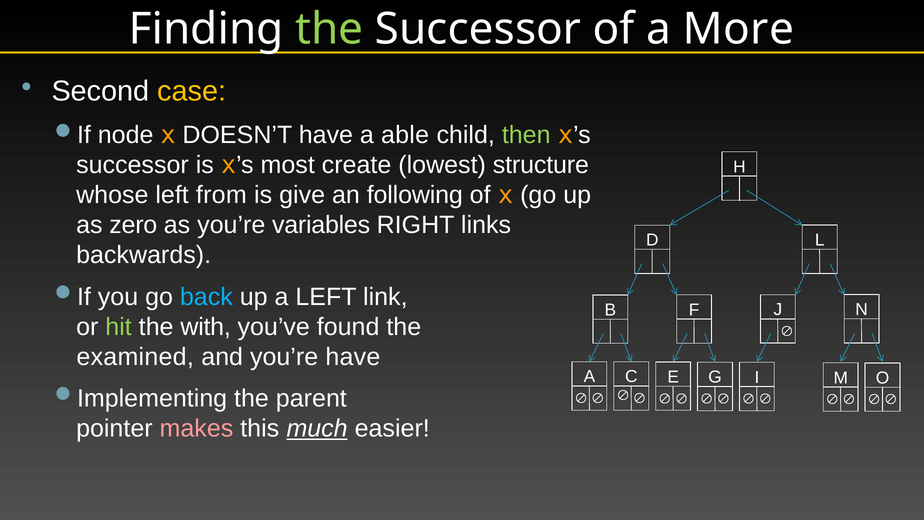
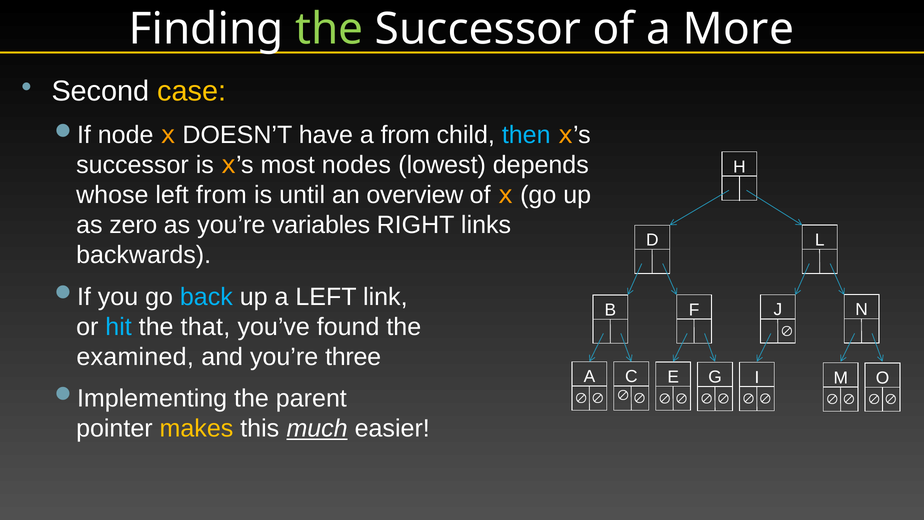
a able: able -> from
then colour: light green -> light blue
create: create -> nodes
structure: structure -> depends
give: give -> until
following: following -> overview
hit colour: light green -> light blue
with: with -> that
you’re have: have -> three
makes colour: pink -> yellow
